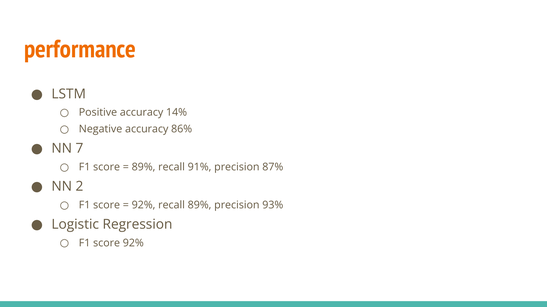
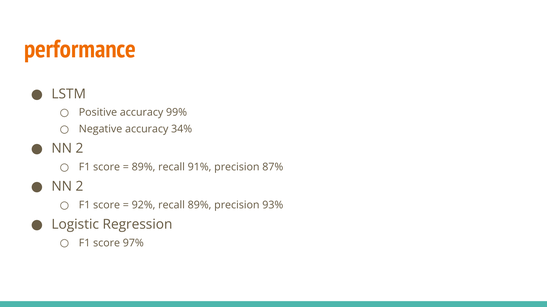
14%: 14% -> 99%
86%: 86% -> 34%
7 at (79, 149): 7 -> 2
score 92%: 92% -> 97%
